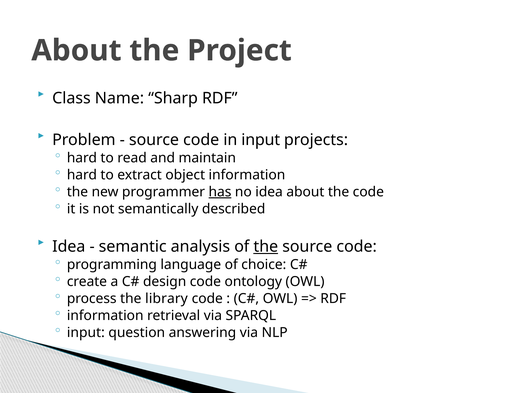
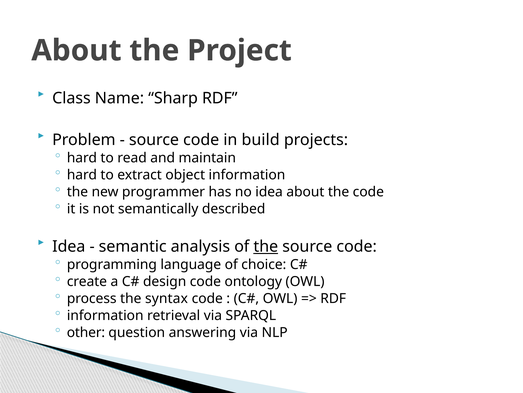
in input: input -> build
has underline: present -> none
library: library -> syntax
input at (86, 332): input -> other
